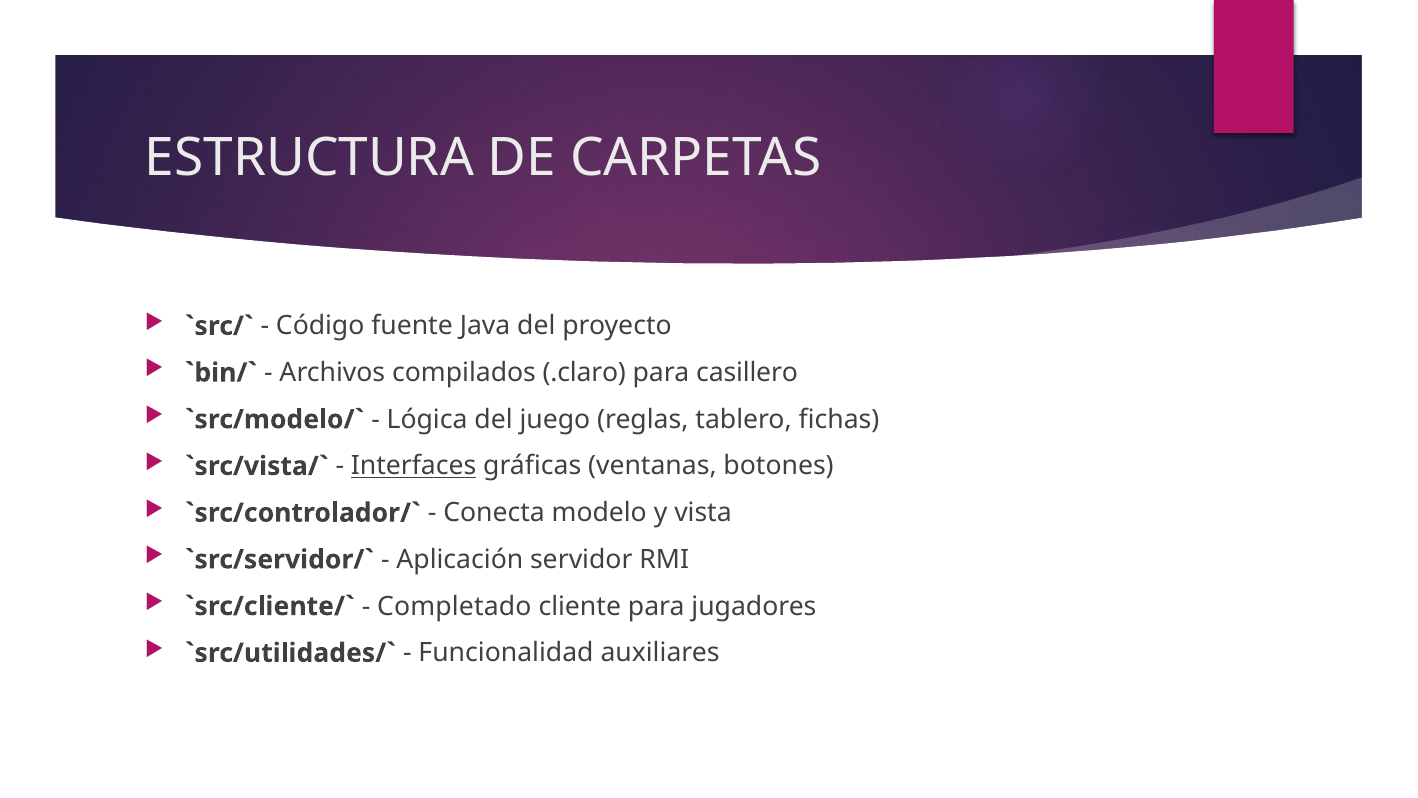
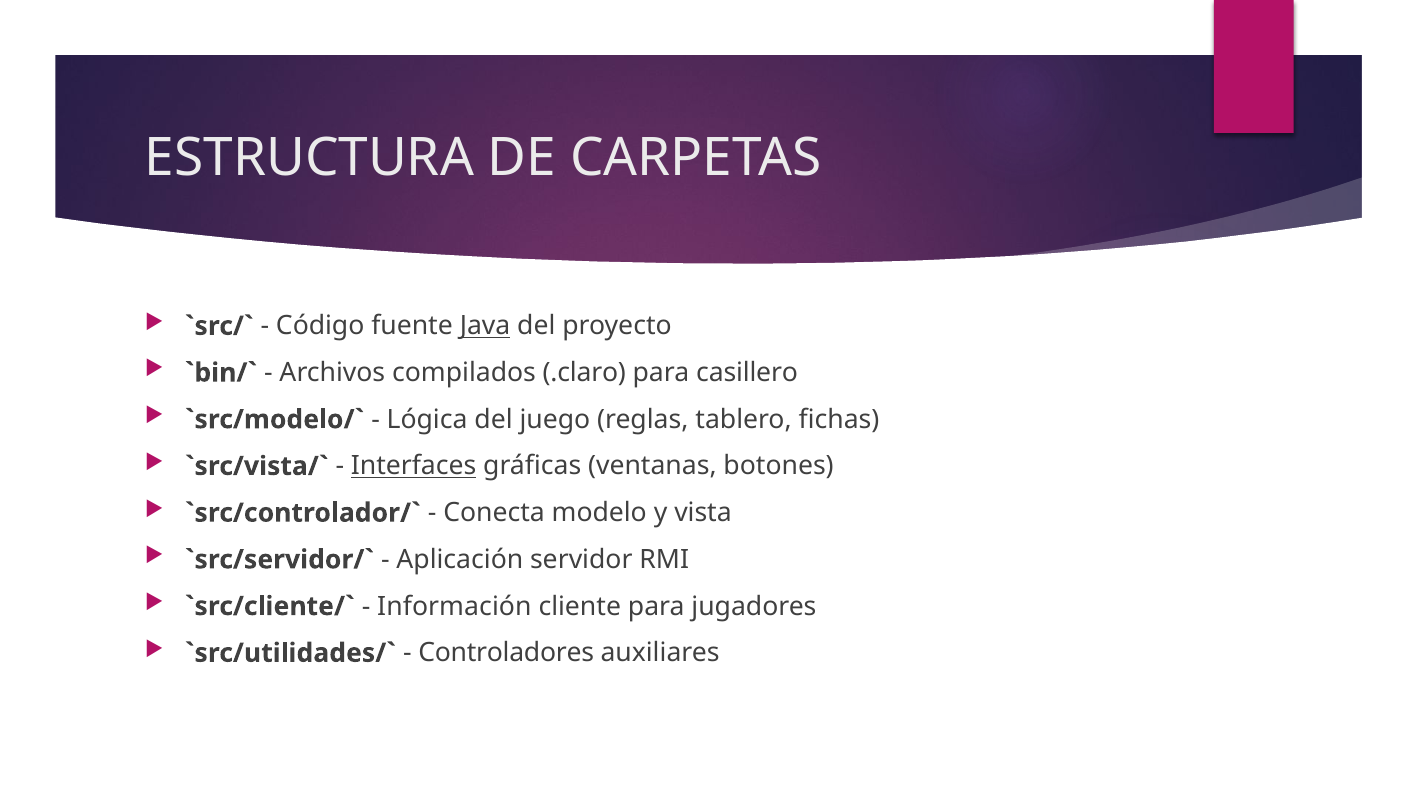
Java underline: none -> present
Completado: Completado -> Información
Funcionalidad: Funcionalidad -> Controladores
